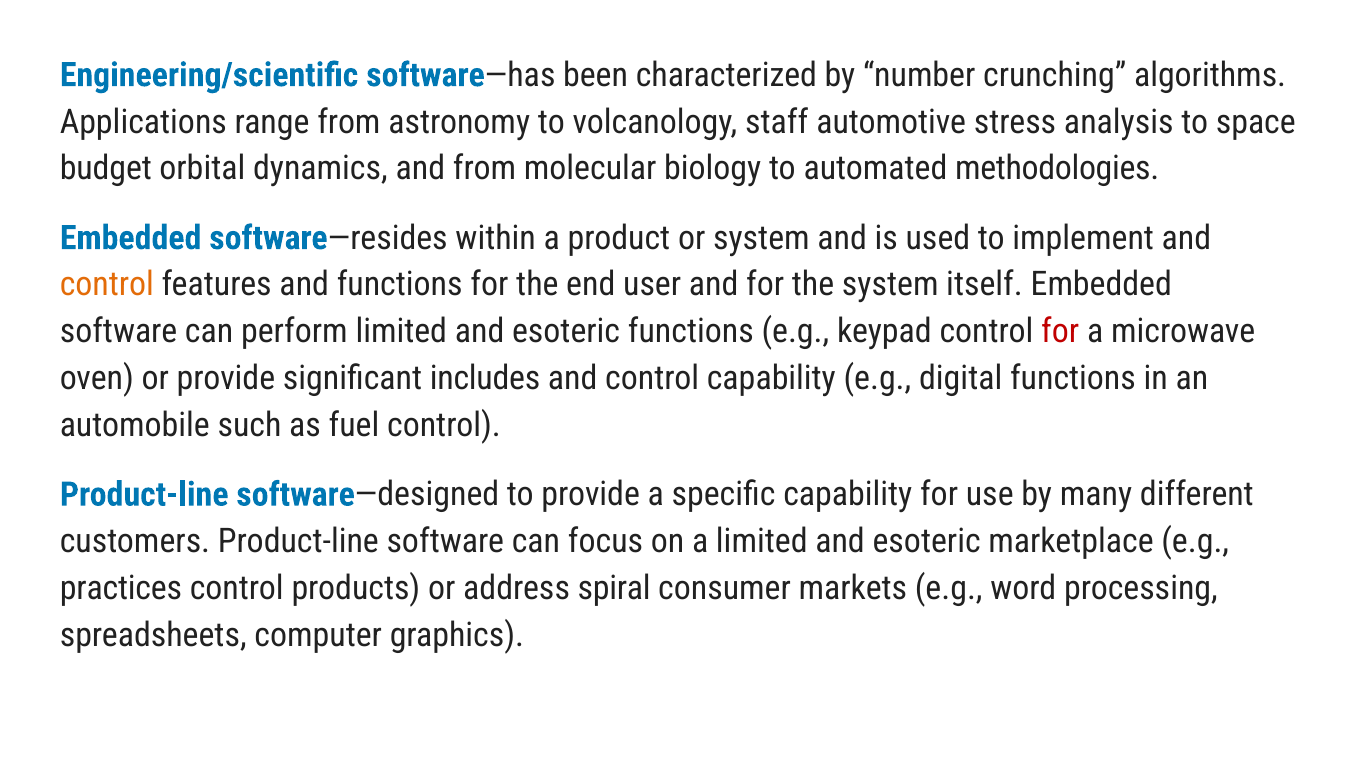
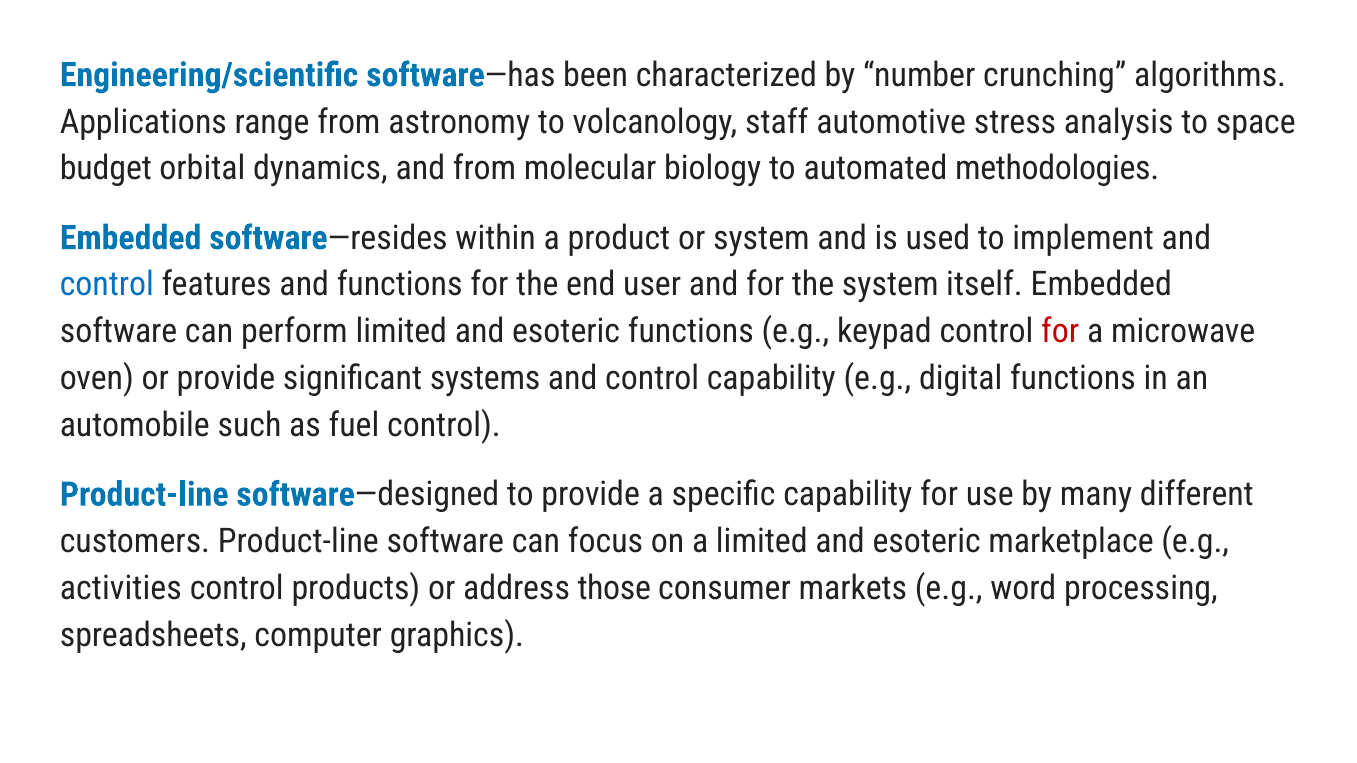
control at (107, 285) colour: orange -> blue
includes: includes -> systems
practices: practices -> activities
spiral: spiral -> those
